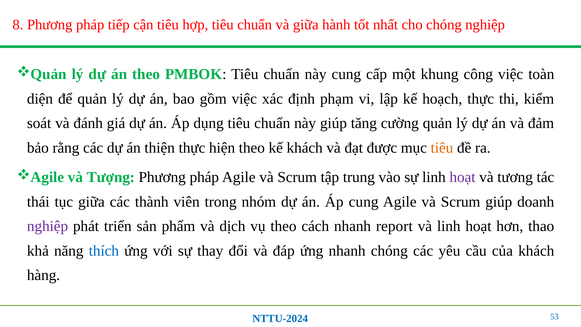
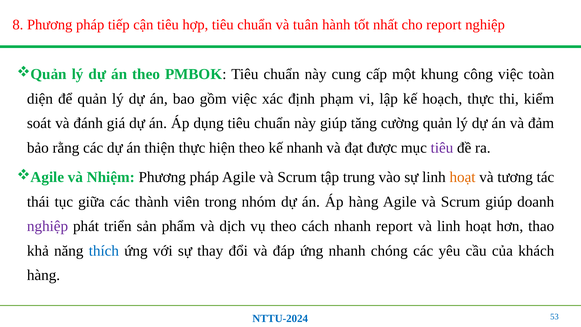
và giữa: giữa -> tuân
cho chóng: chóng -> report
kế khách: khách -> nhanh
tiêu at (442, 148) colour: orange -> purple
Tượng: Tượng -> Nhiệm
hoạt at (462, 177) colour: purple -> orange
Áp cung: cung -> hàng
